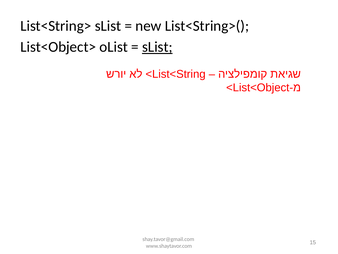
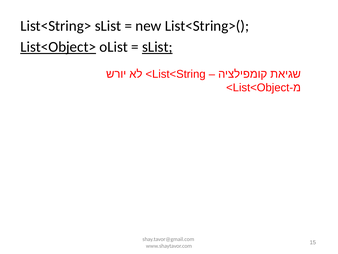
List<Object> underline: none -> present
